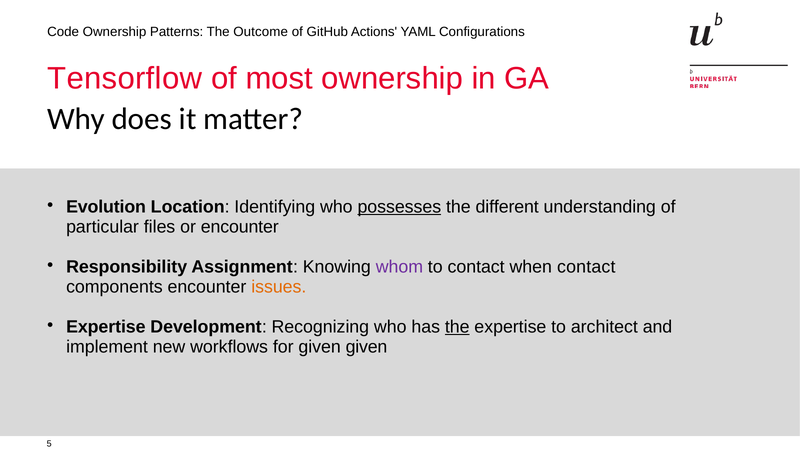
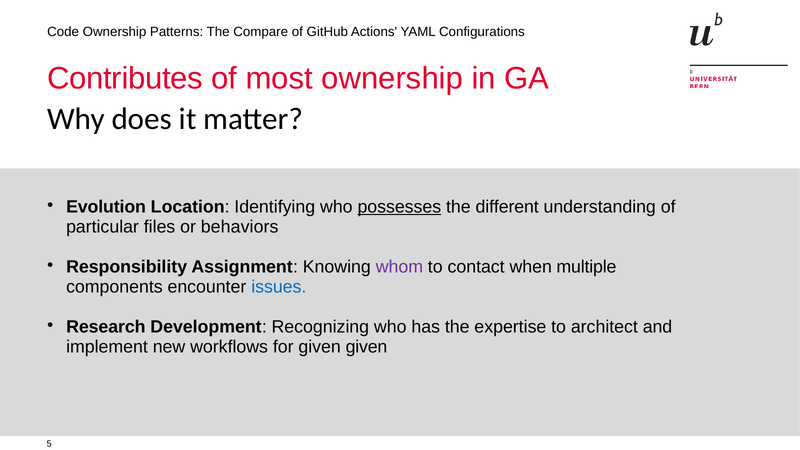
Outcome: Outcome -> Compare
Tensorflow: Tensorflow -> Contributes
or encounter: encounter -> behaviors
when contact: contact -> multiple
issues colour: orange -> blue
Expertise at (106, 327): Expertise -> Research
the at (457, 327) underline: present -> none
